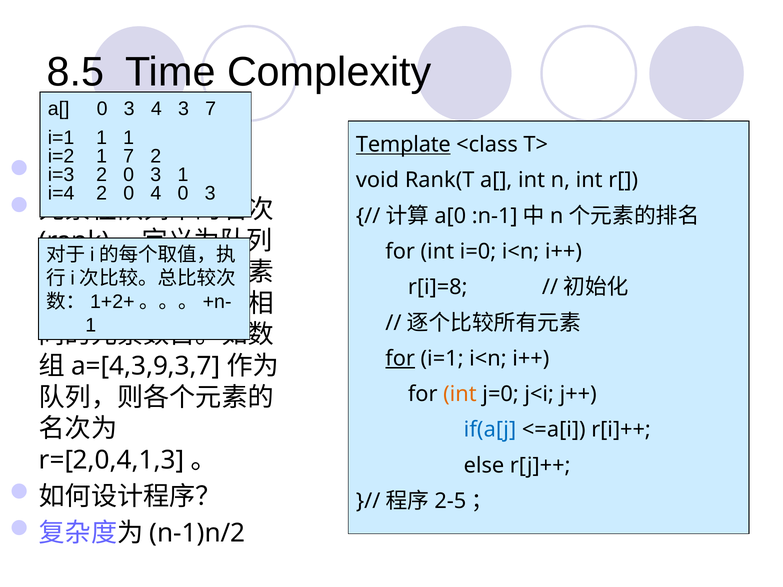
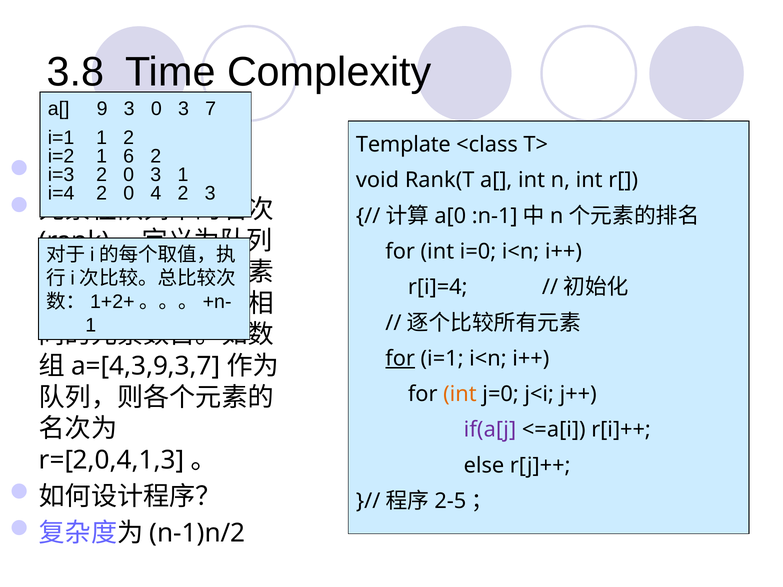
8.5: 8.5 -> 3.8
a[ 0: 0 -> 9
3 4: 4 -> 0
1 1: 1 -> 2
Template underline: present -> none
1 7: 7 -> 6
4 0: 0 -> 2
r[i]=8: r[i]=8 -> r[i]=4
if(a[j colour: blue -> purple
